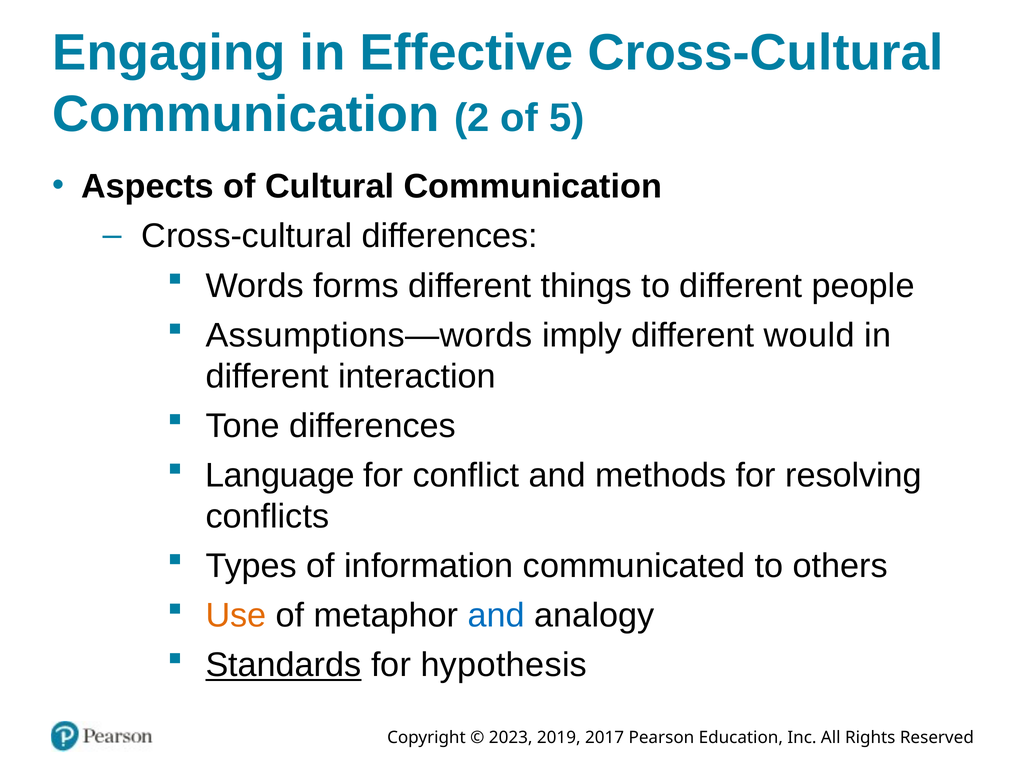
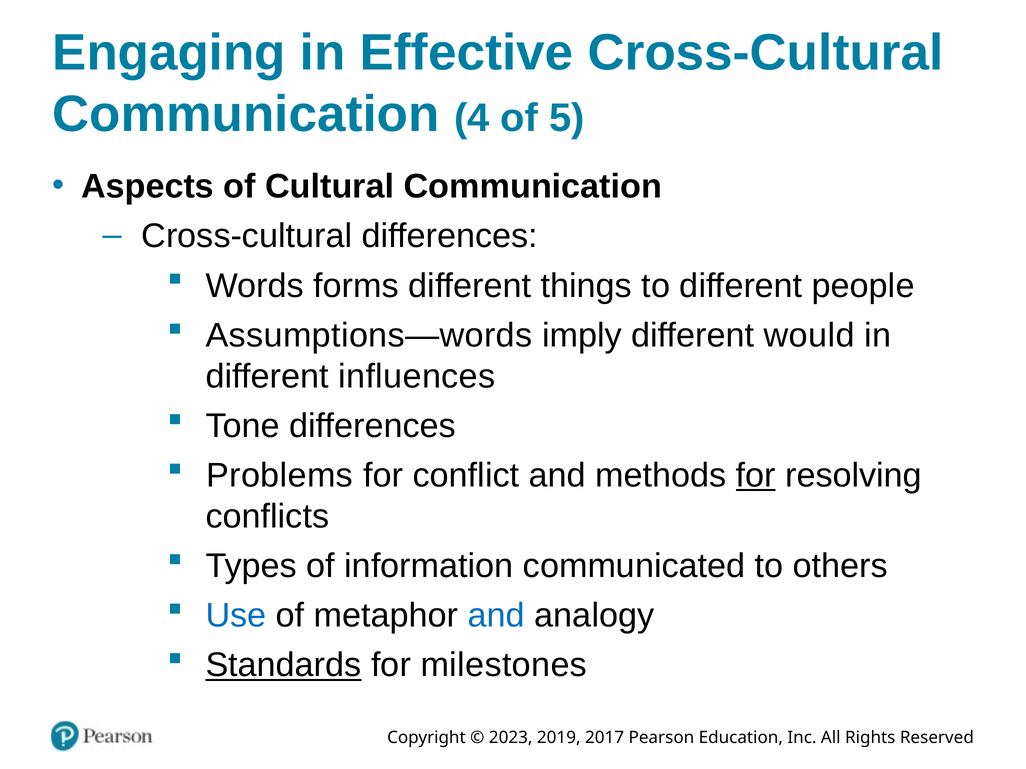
2: 2 -> 4
interaction: interaction -> influences
Language: Language -> Problems
for at (756, 476) underline: none -> present
Use colour: orange -> blue
hypothesis: hypothesis -> milestones
